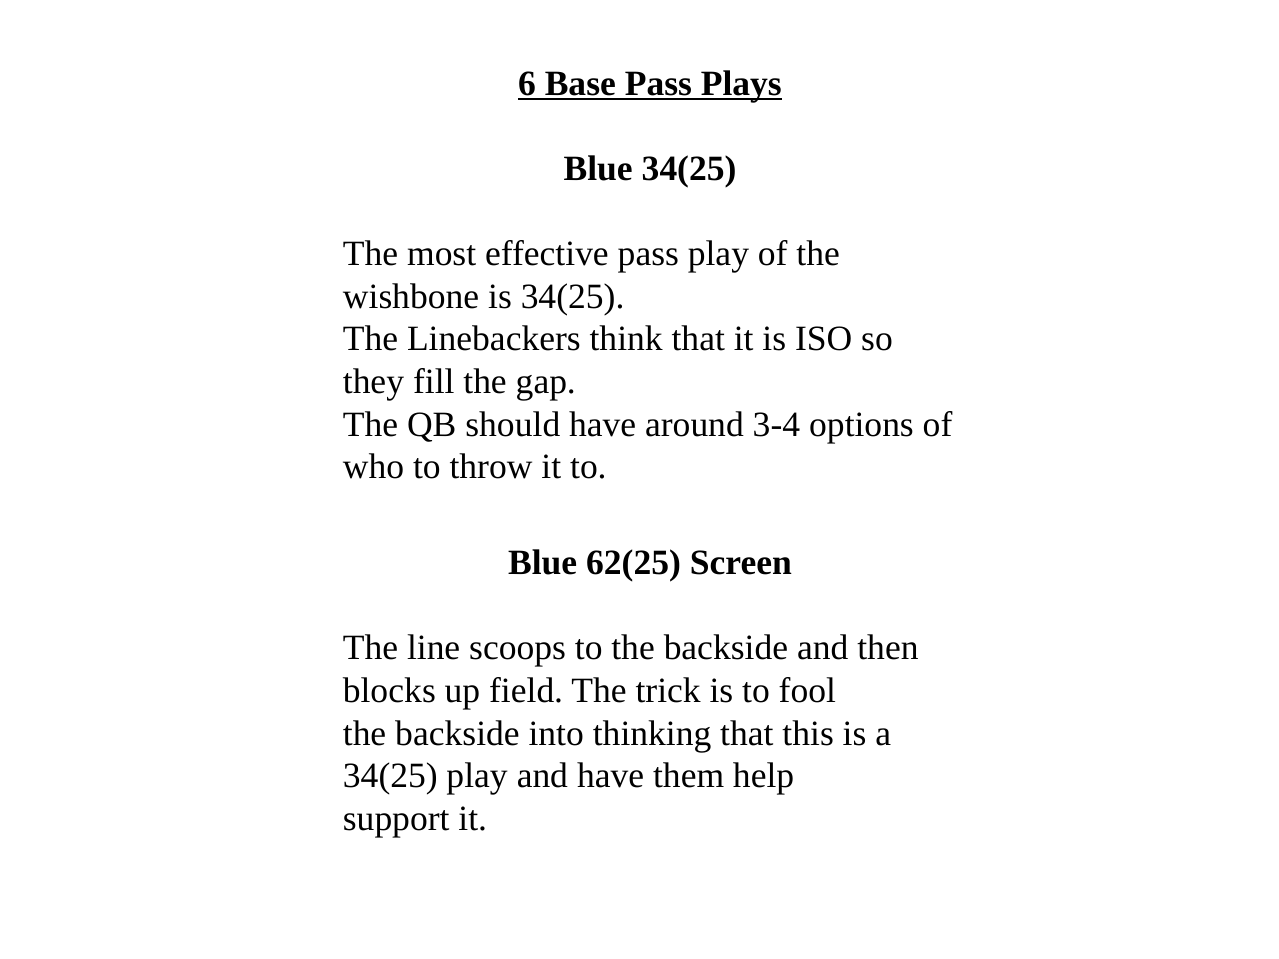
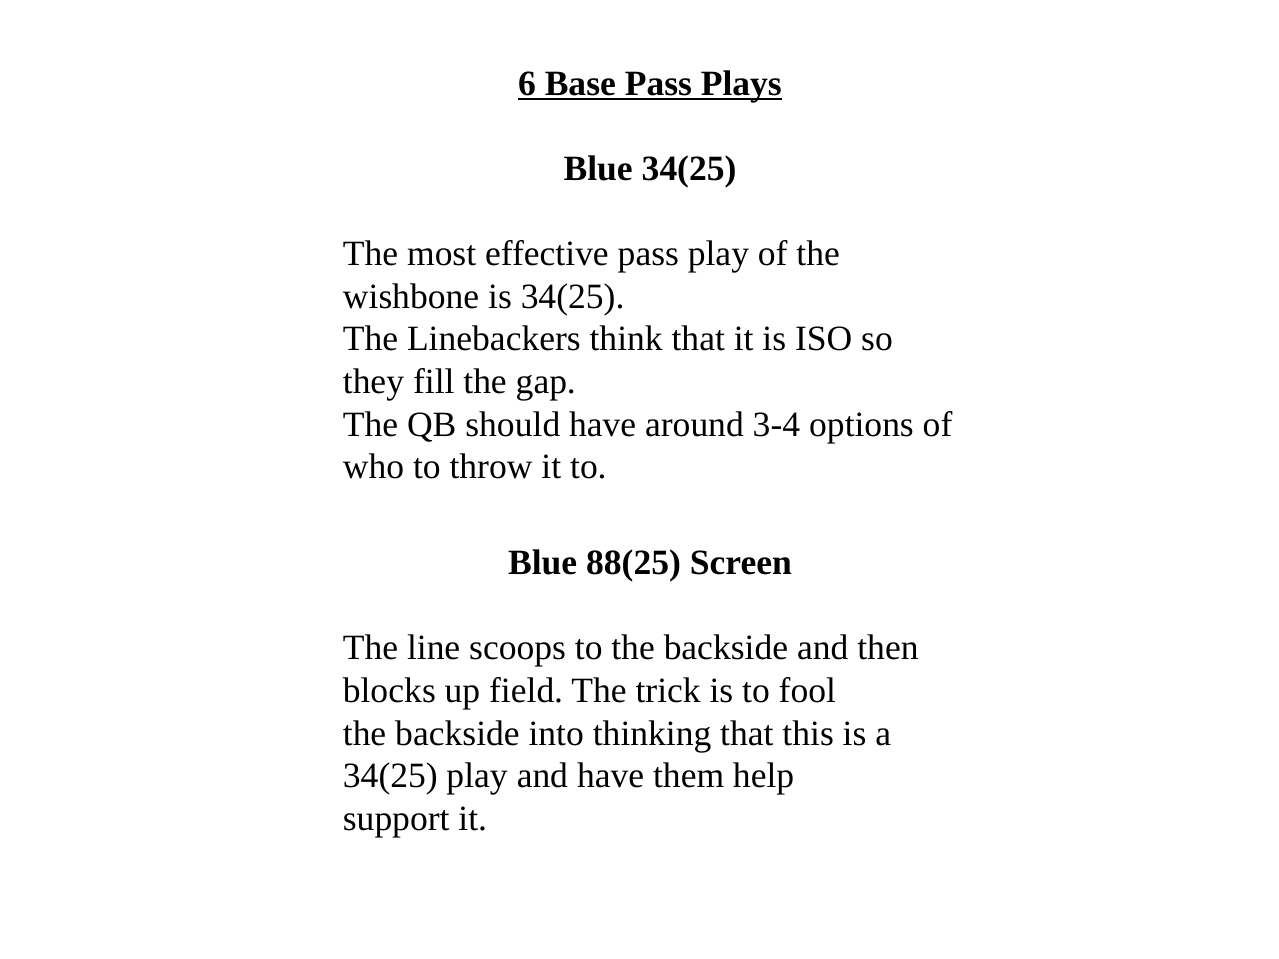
62(25: 62(25 -> 88(25
